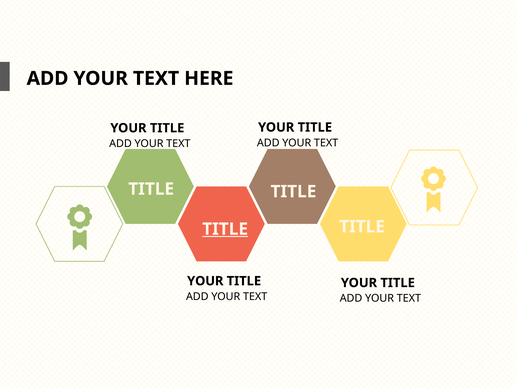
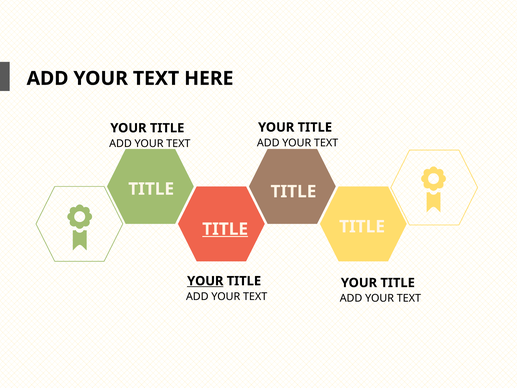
YOUR at (205, 281) underline: none -> present
